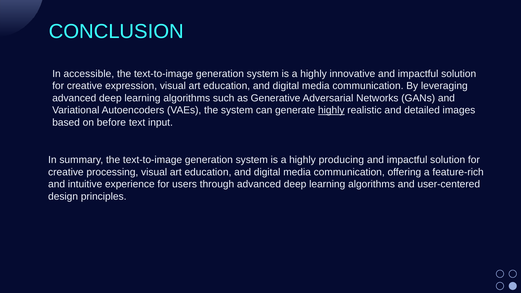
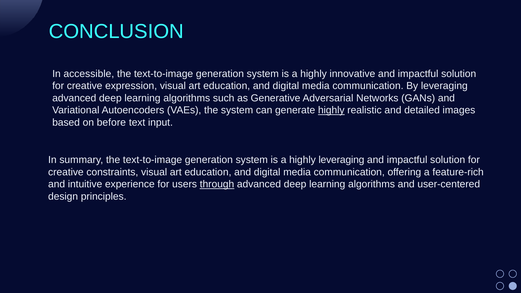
highly producing: producing -> leveraging
processing: processing -> constraints
through underline: none -> present
